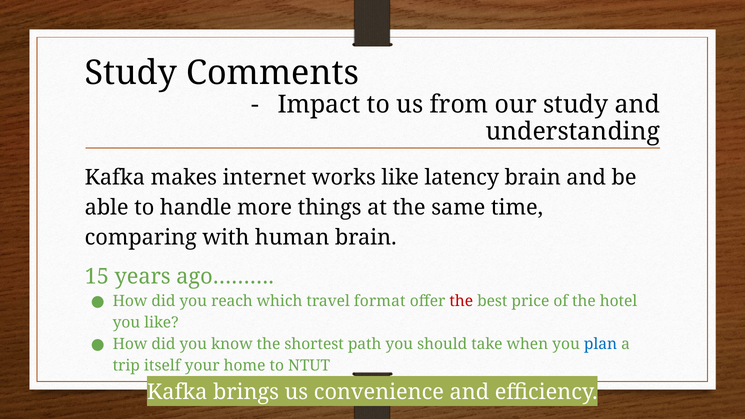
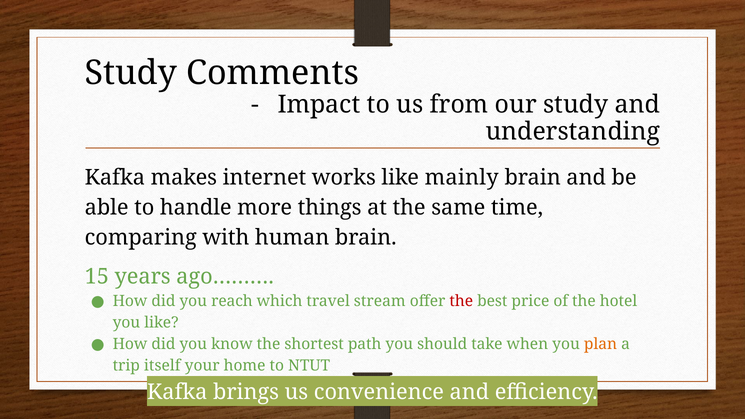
latency: latency -> mainly
format: format -> stream
plan colour: blue -> orange
